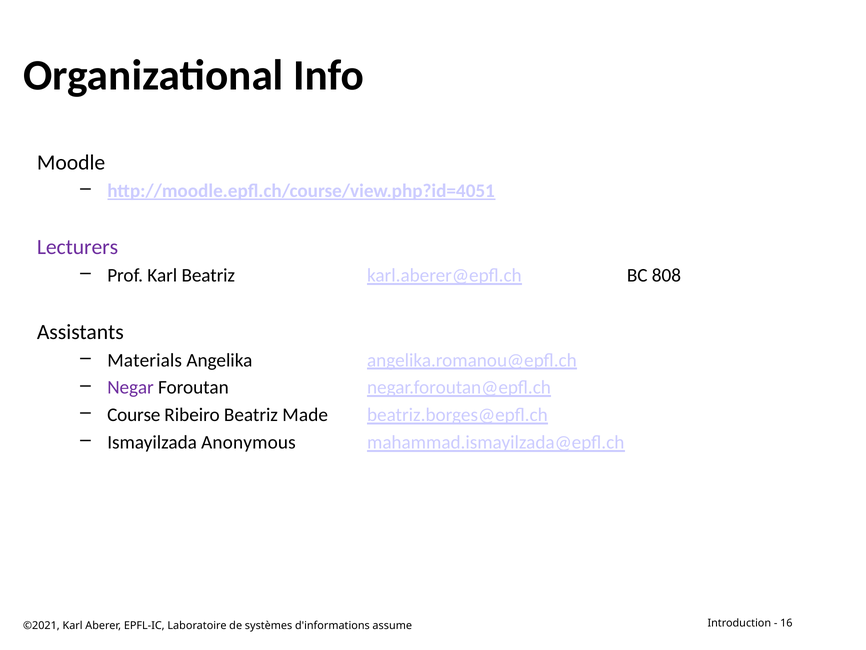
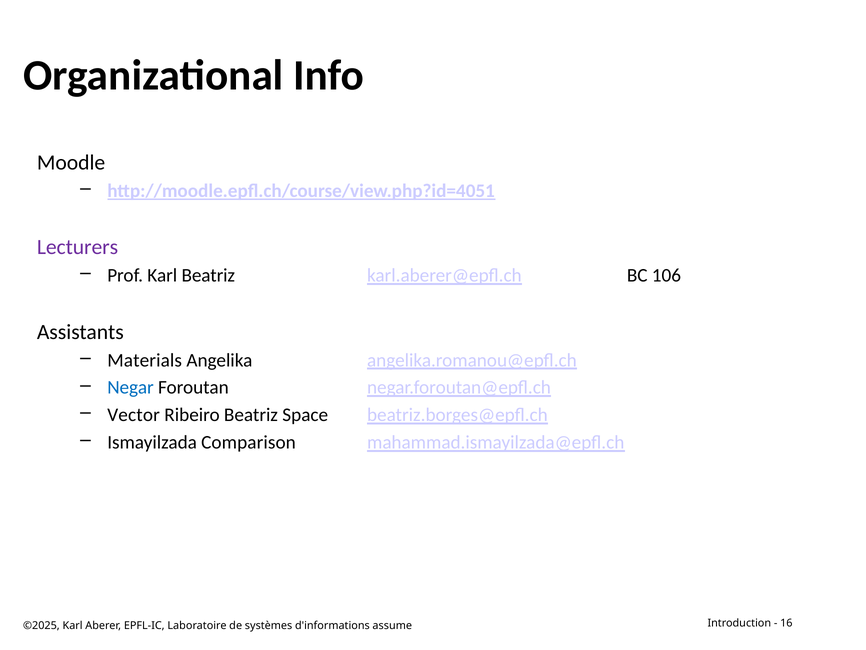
808: 808 -> 106
Negar colour: purple -> blue
Course: Course -> Vector
Made: Made -> Space
Anonymous: Anonymous -> Comparison
©2021: ©2021 -> ©2025
